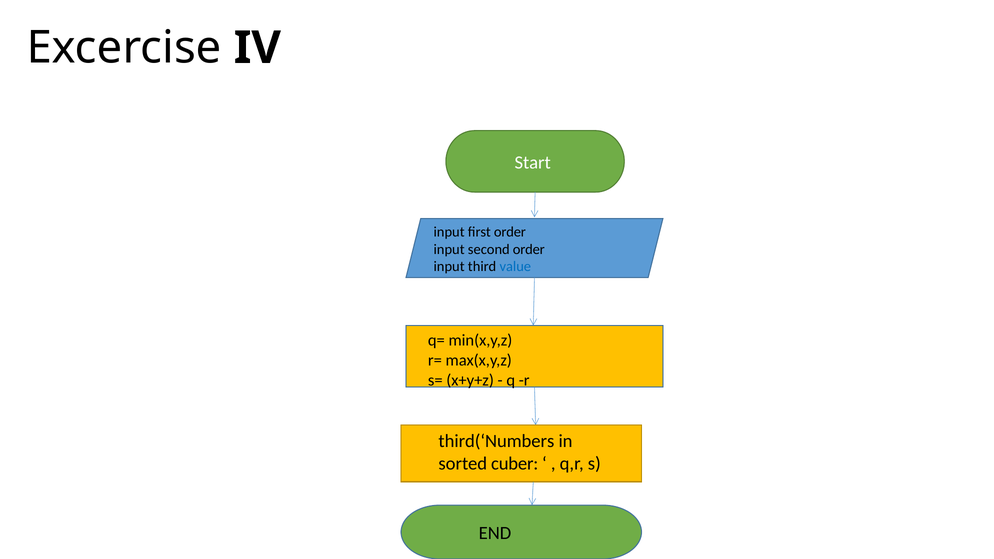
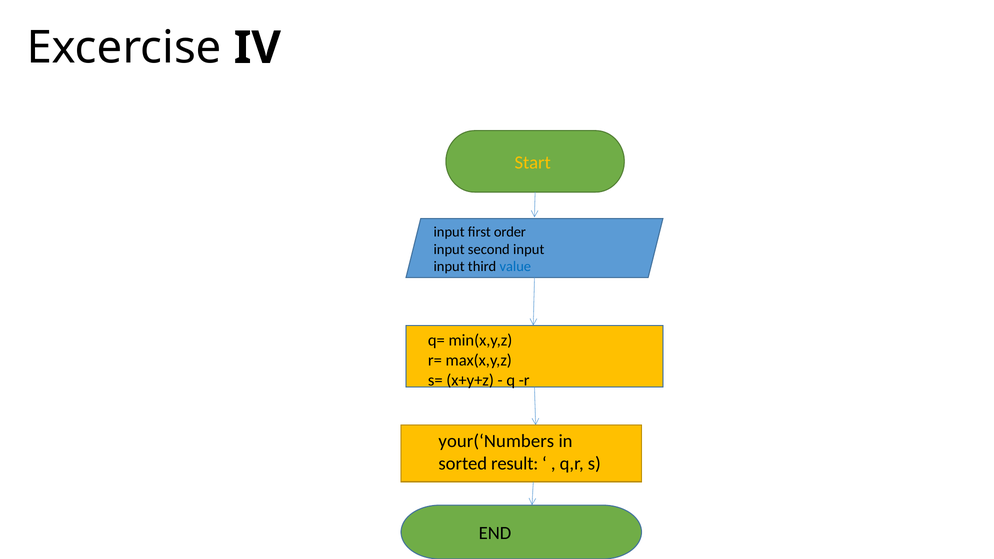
Start colour: white -> yellow
second order: order -> input
third(‘Numbers: third(‘Numbers -> your(‘Numbers
cuber: cuber -> result
